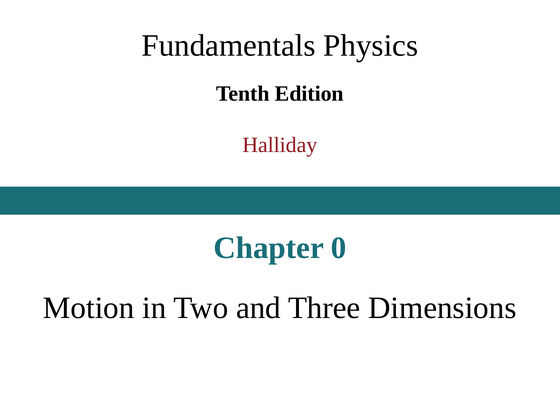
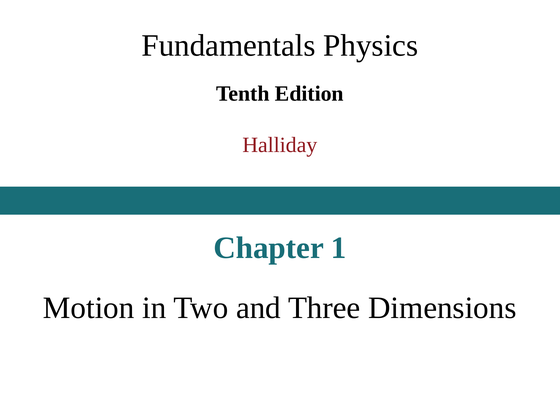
0: 0 -> 1
